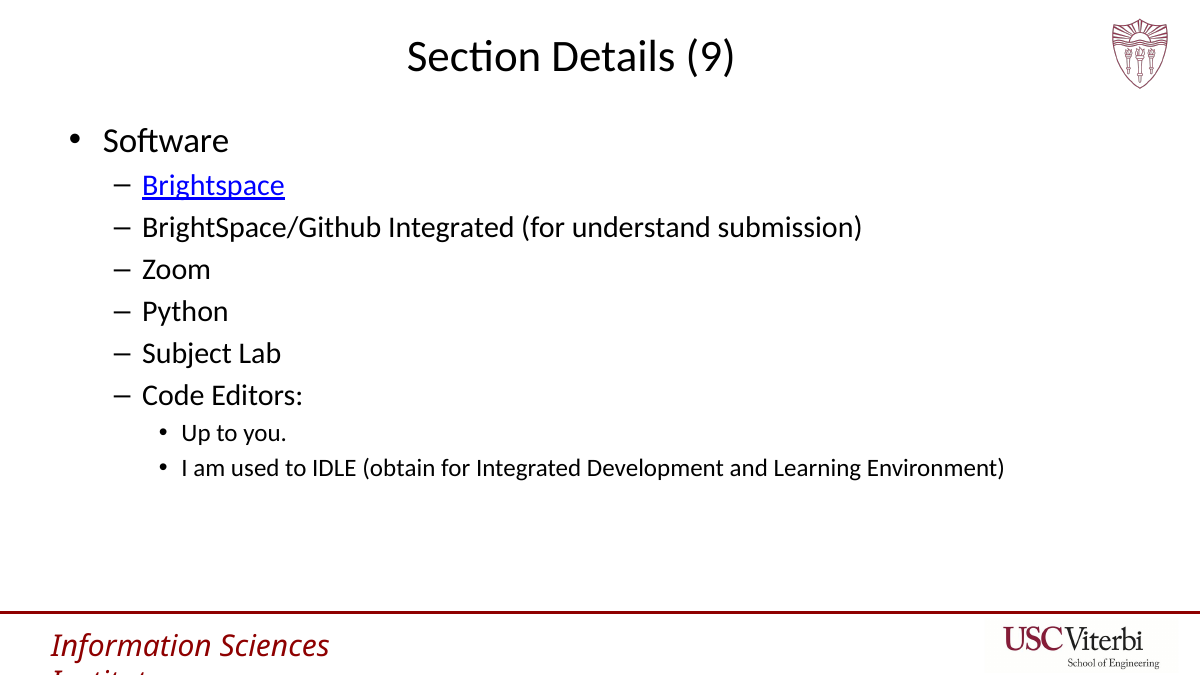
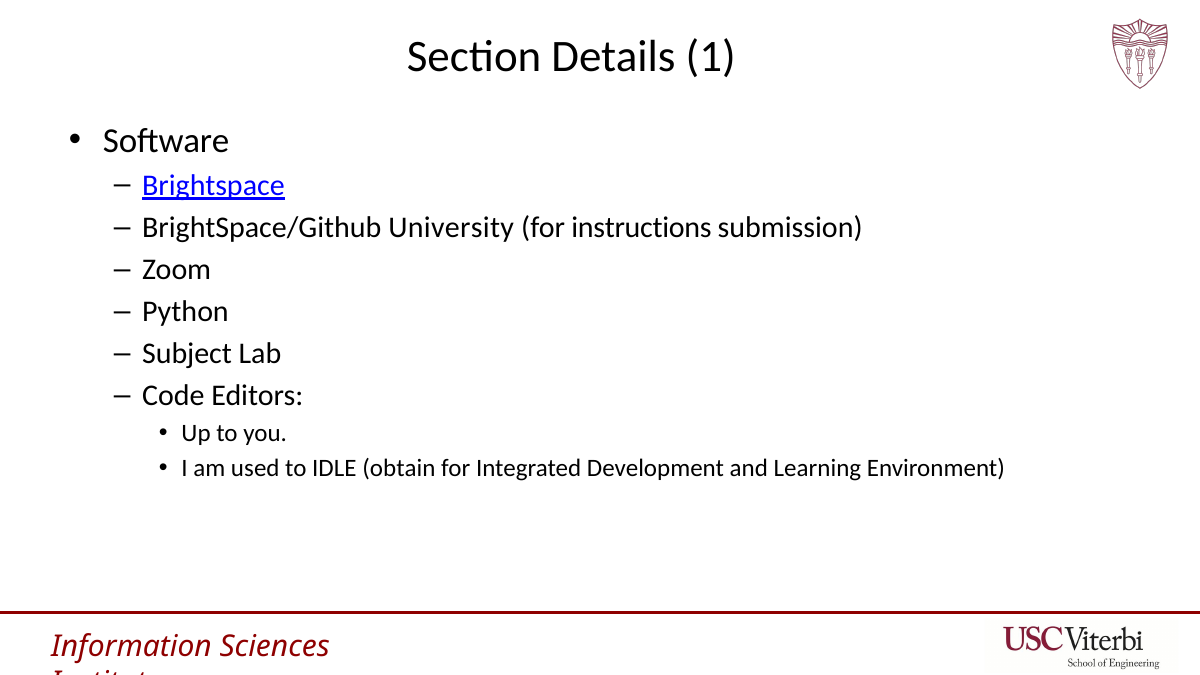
9: 9 -> 1
BrightSpace/Github Integrated: Integrated -> University
understand: understand -> instructions
